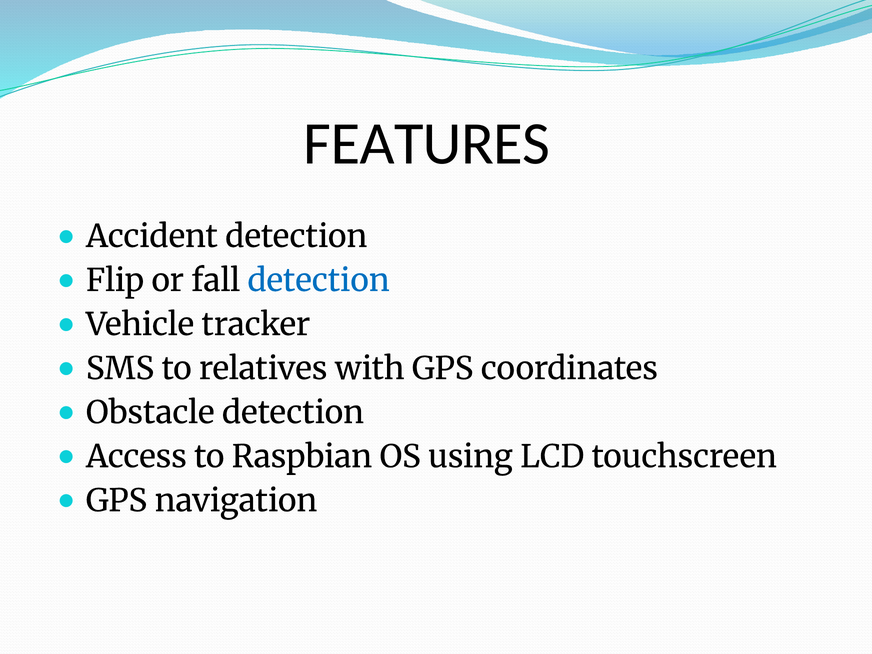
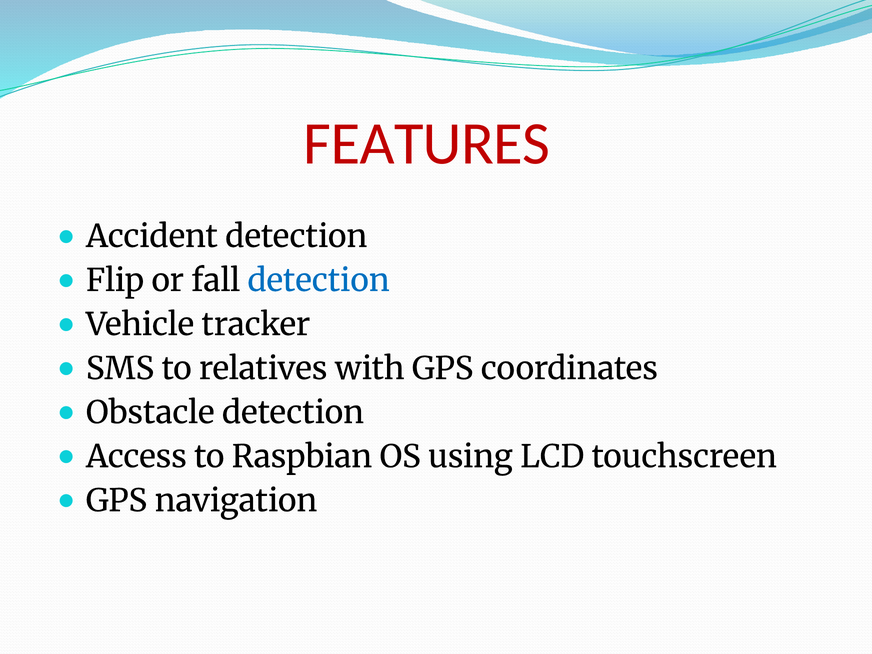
FEATURES colour: black -> red
